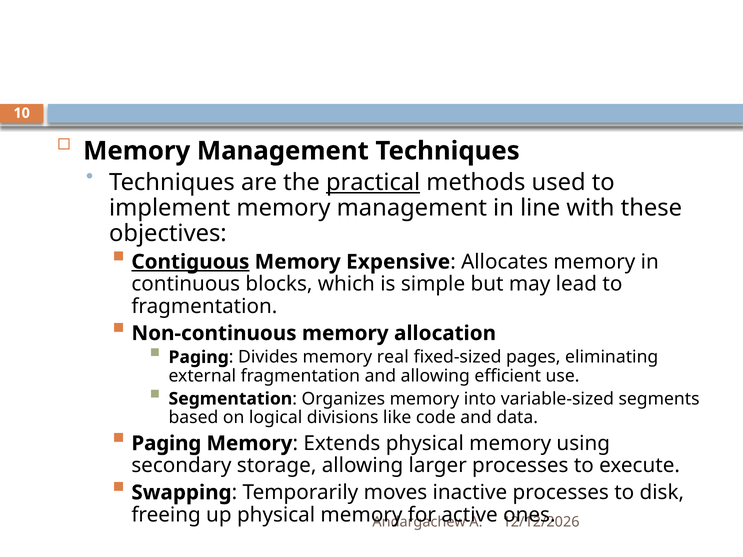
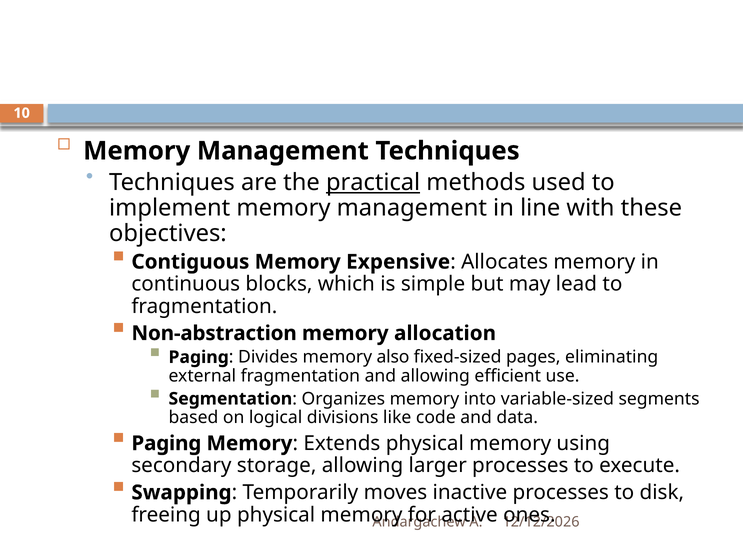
Contiguous underline: present -> none
Non-continuous: Non-continuous -> Non-abstraction
real: real -> also
